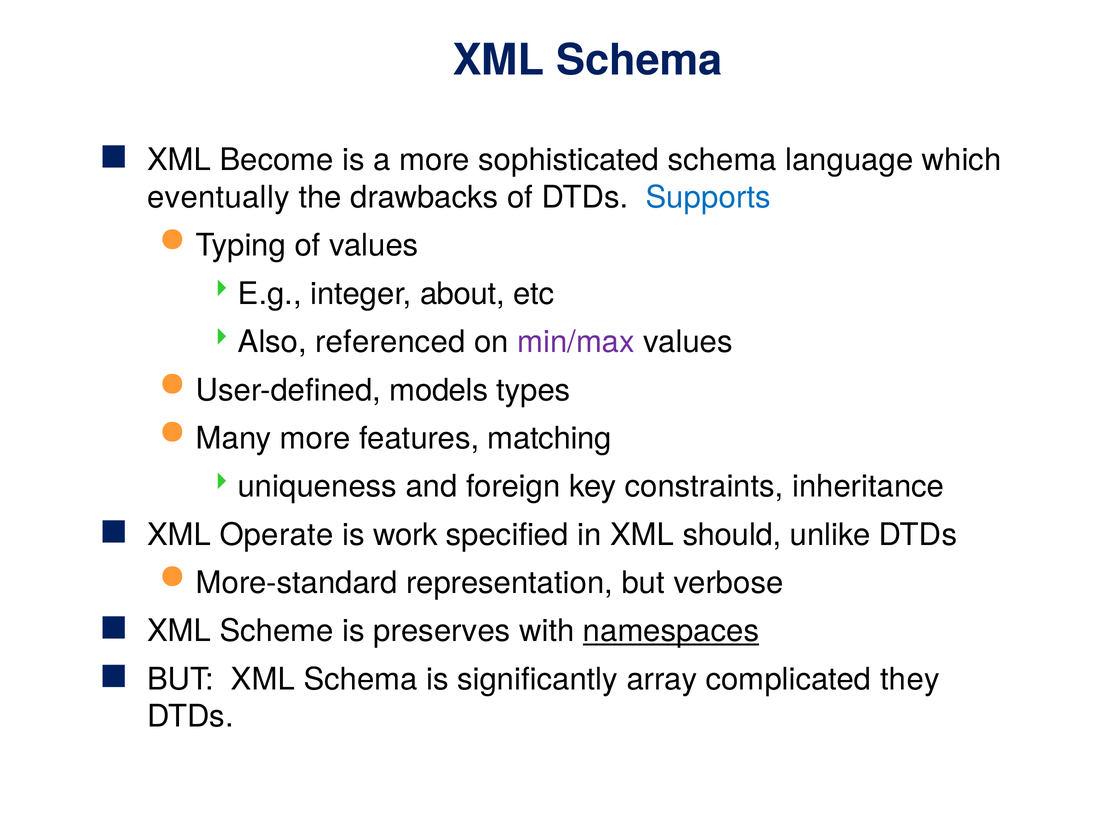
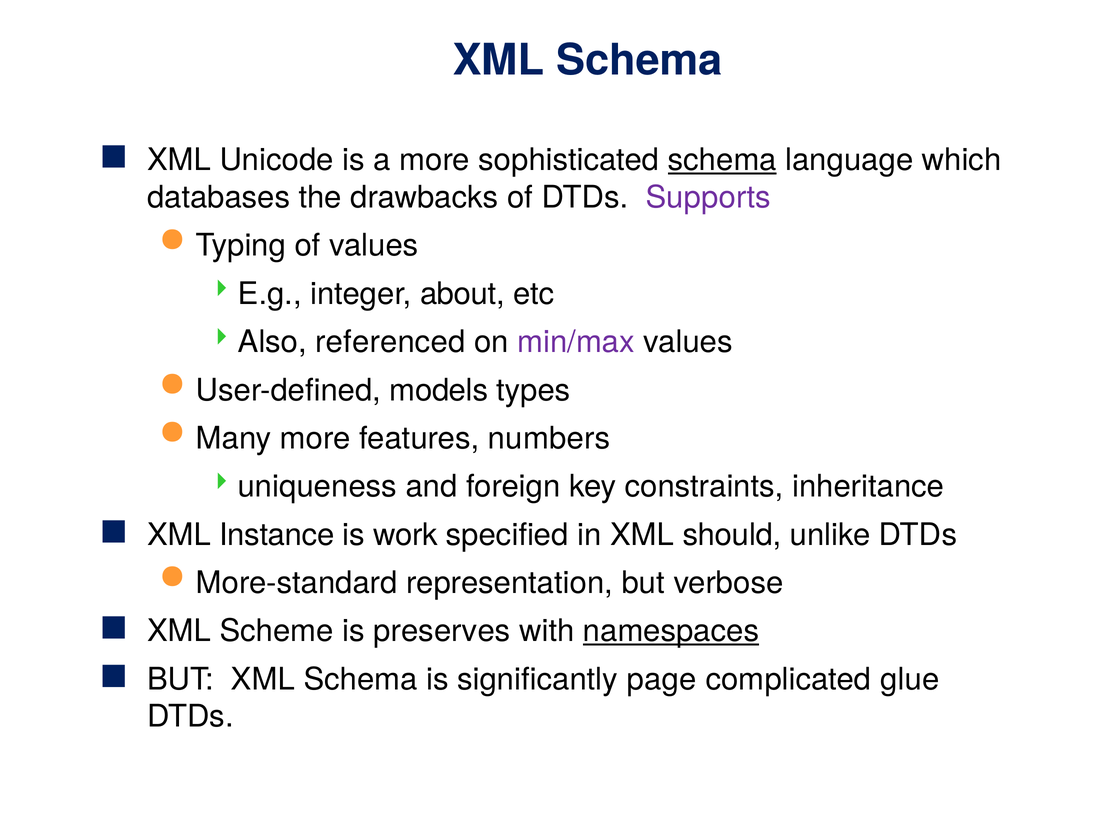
Become: Become -> Unicode
schema at (722, 160) underline: none -> present
eventually: eventually -> databases
Supports colour: blue -> purple
matching: matching -> numbers
Operate: Operate -> Instance
array: array -> page
they: they -> glue
